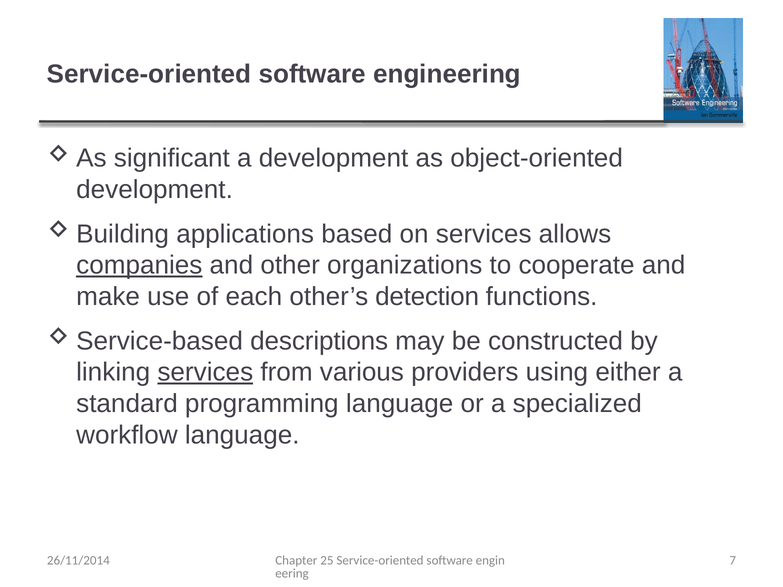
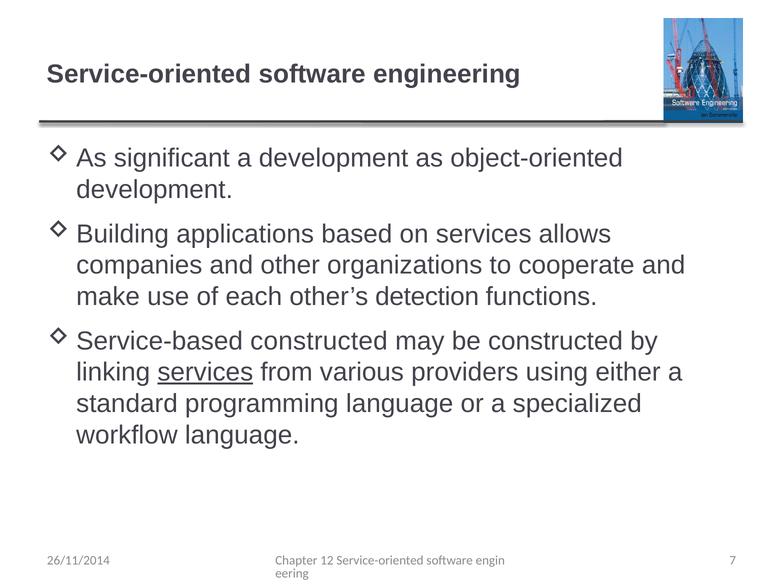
companies underline: present -> none
descriptions at (319, 341): descriptions -> constructed
25: 25 -> 12
